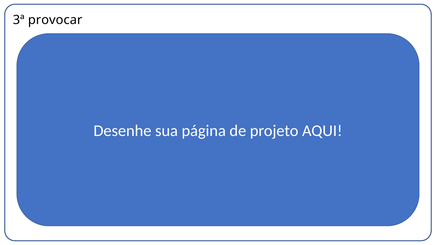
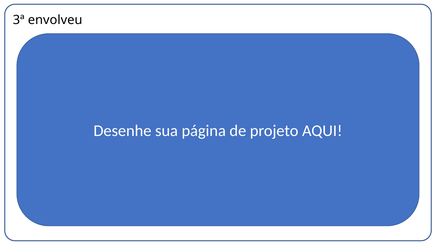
provocar: provocar -> envolveu
